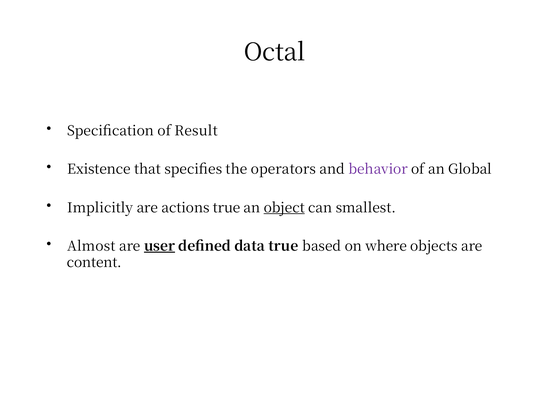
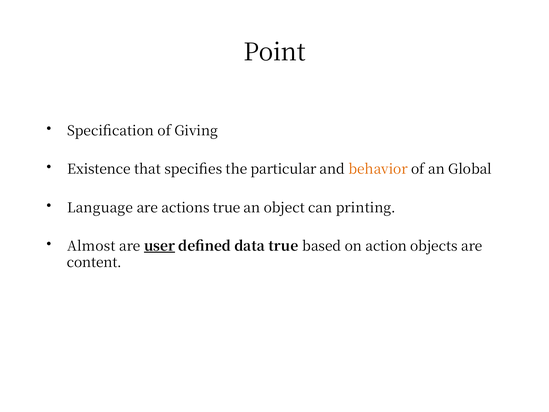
Octal: Octal -> Point
Result: Result -> Giving
operators: operators -> particular
behavior colour: purple -> orange
Implicitly: Implicitly -> Language
object underline: present -> none
smallest: smallest -> printing
where: where -> action
